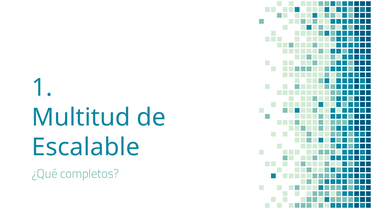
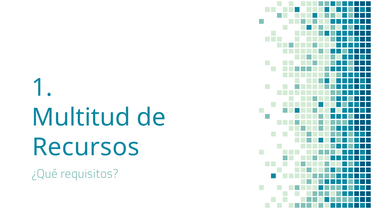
Escalable: Escalable -> Recursos
completos: completos -> requisitos
